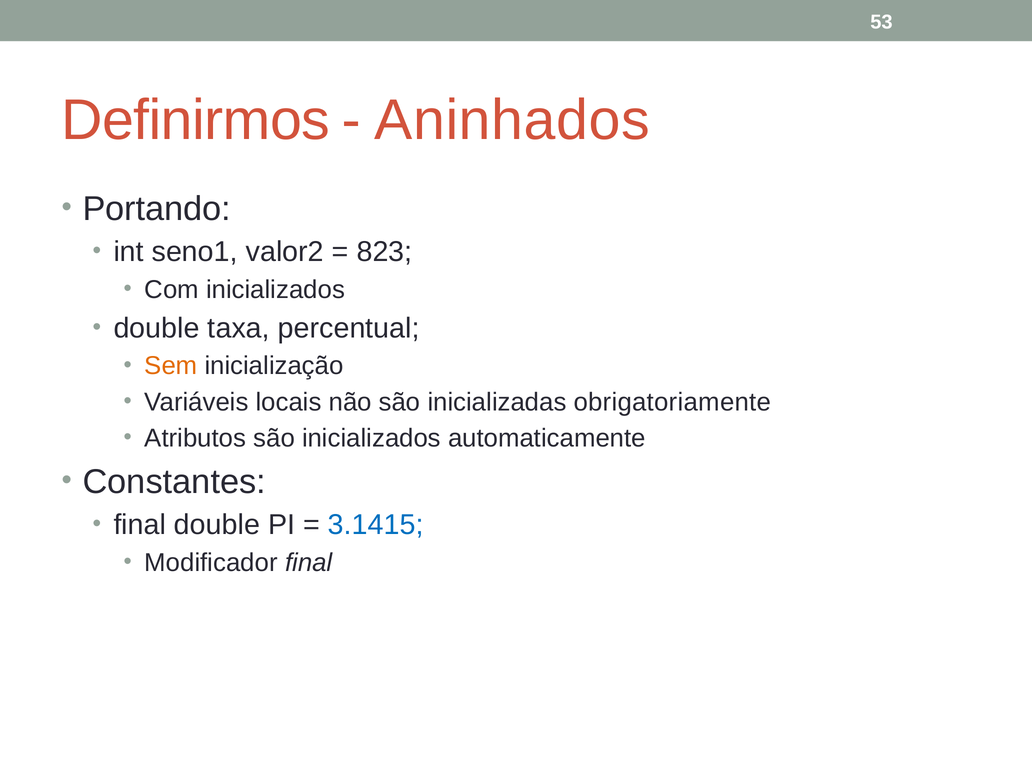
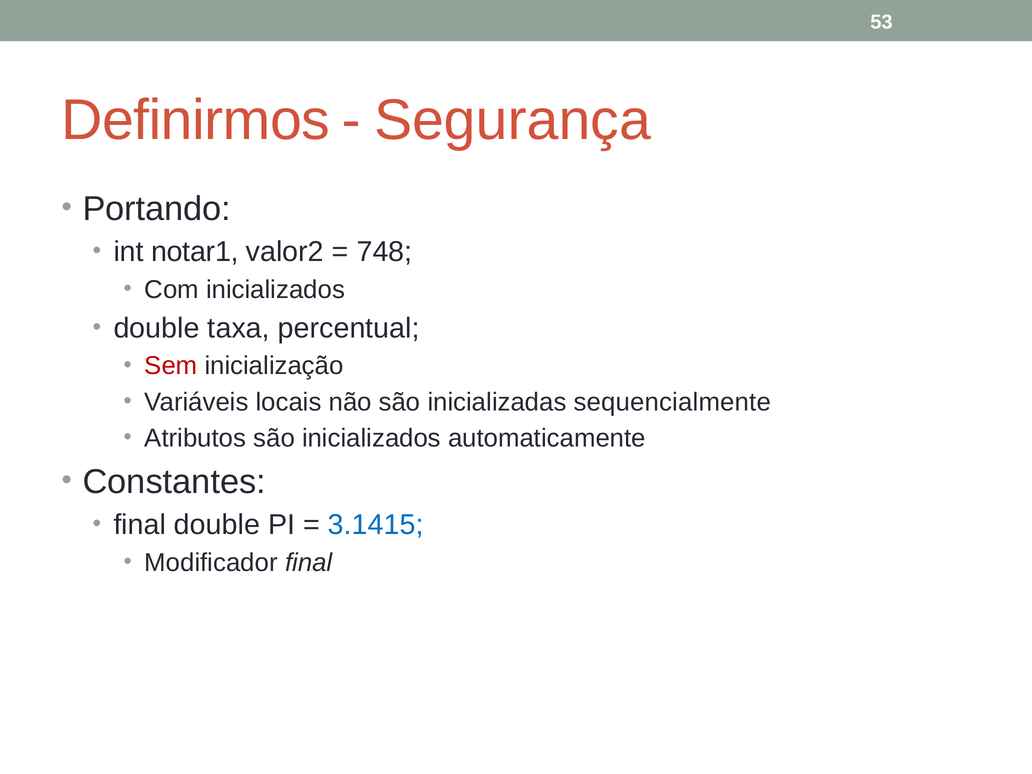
Aninhados: Aninhados -> Segurança
seno1: seno1 -> notar1
823: 823 -> 748
Sem colour: orange -> red
obrigatoriamente: obrigatoriamente -> sequencialmente
